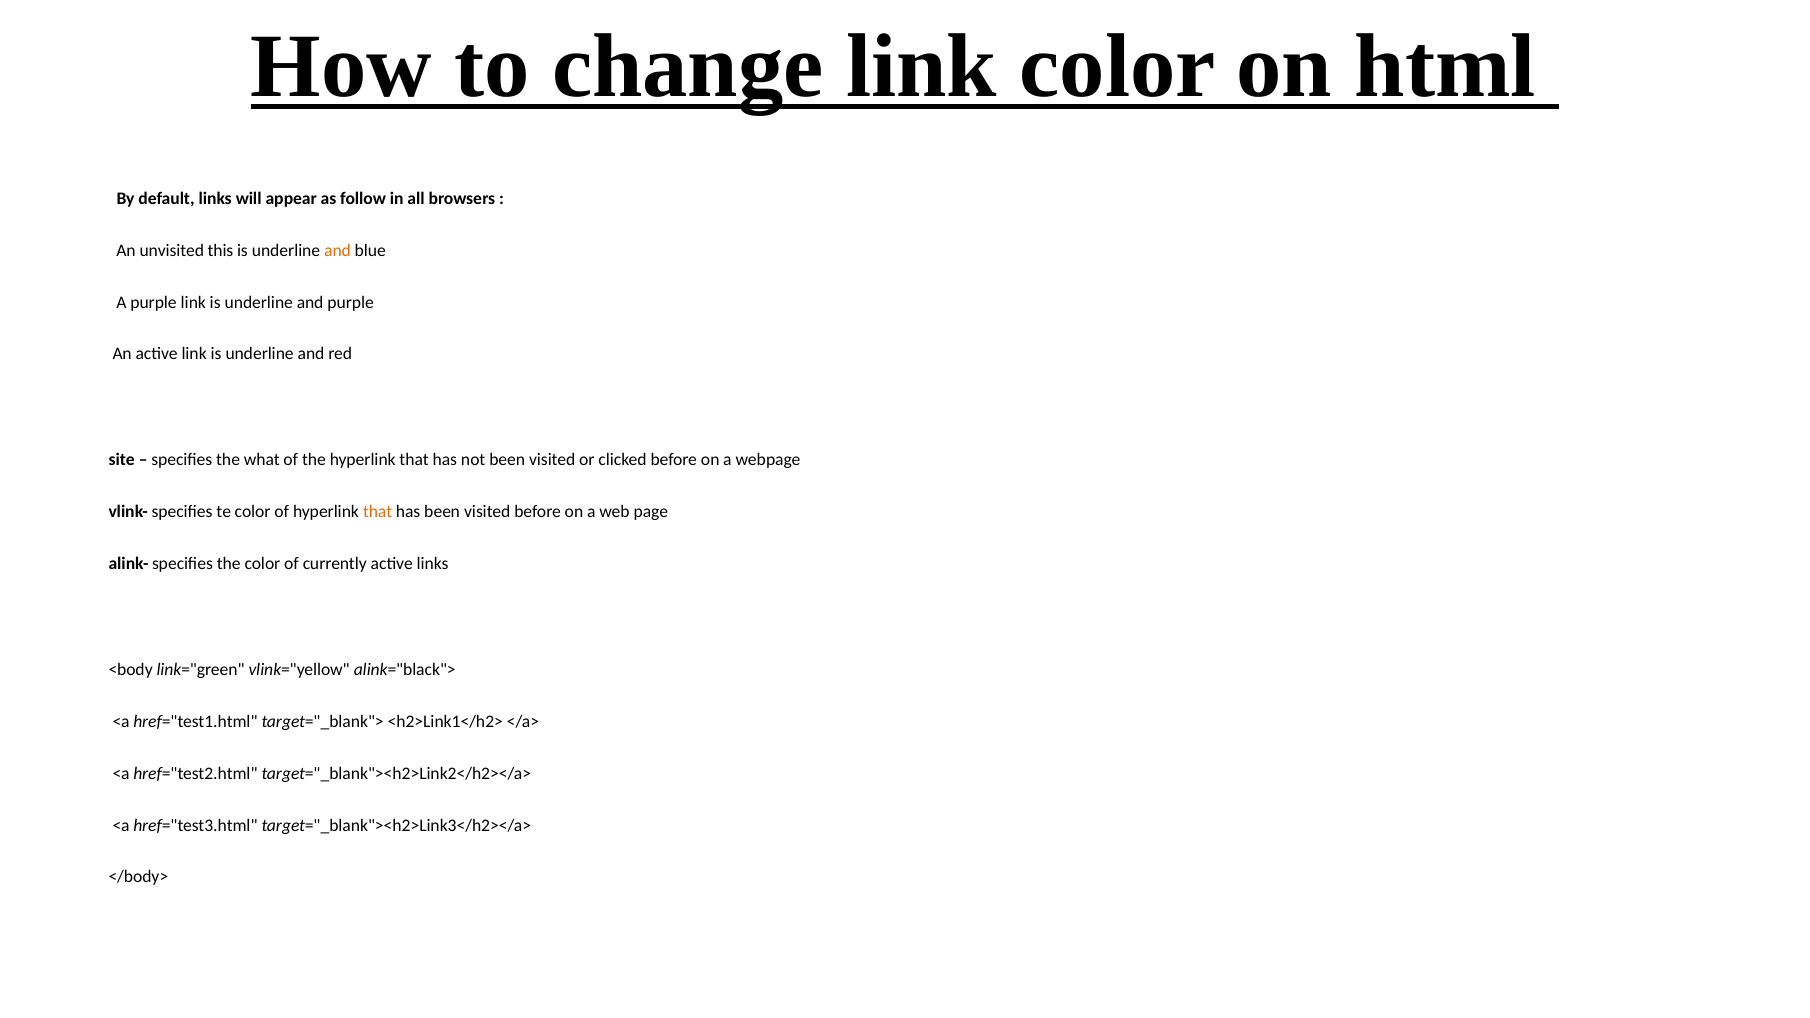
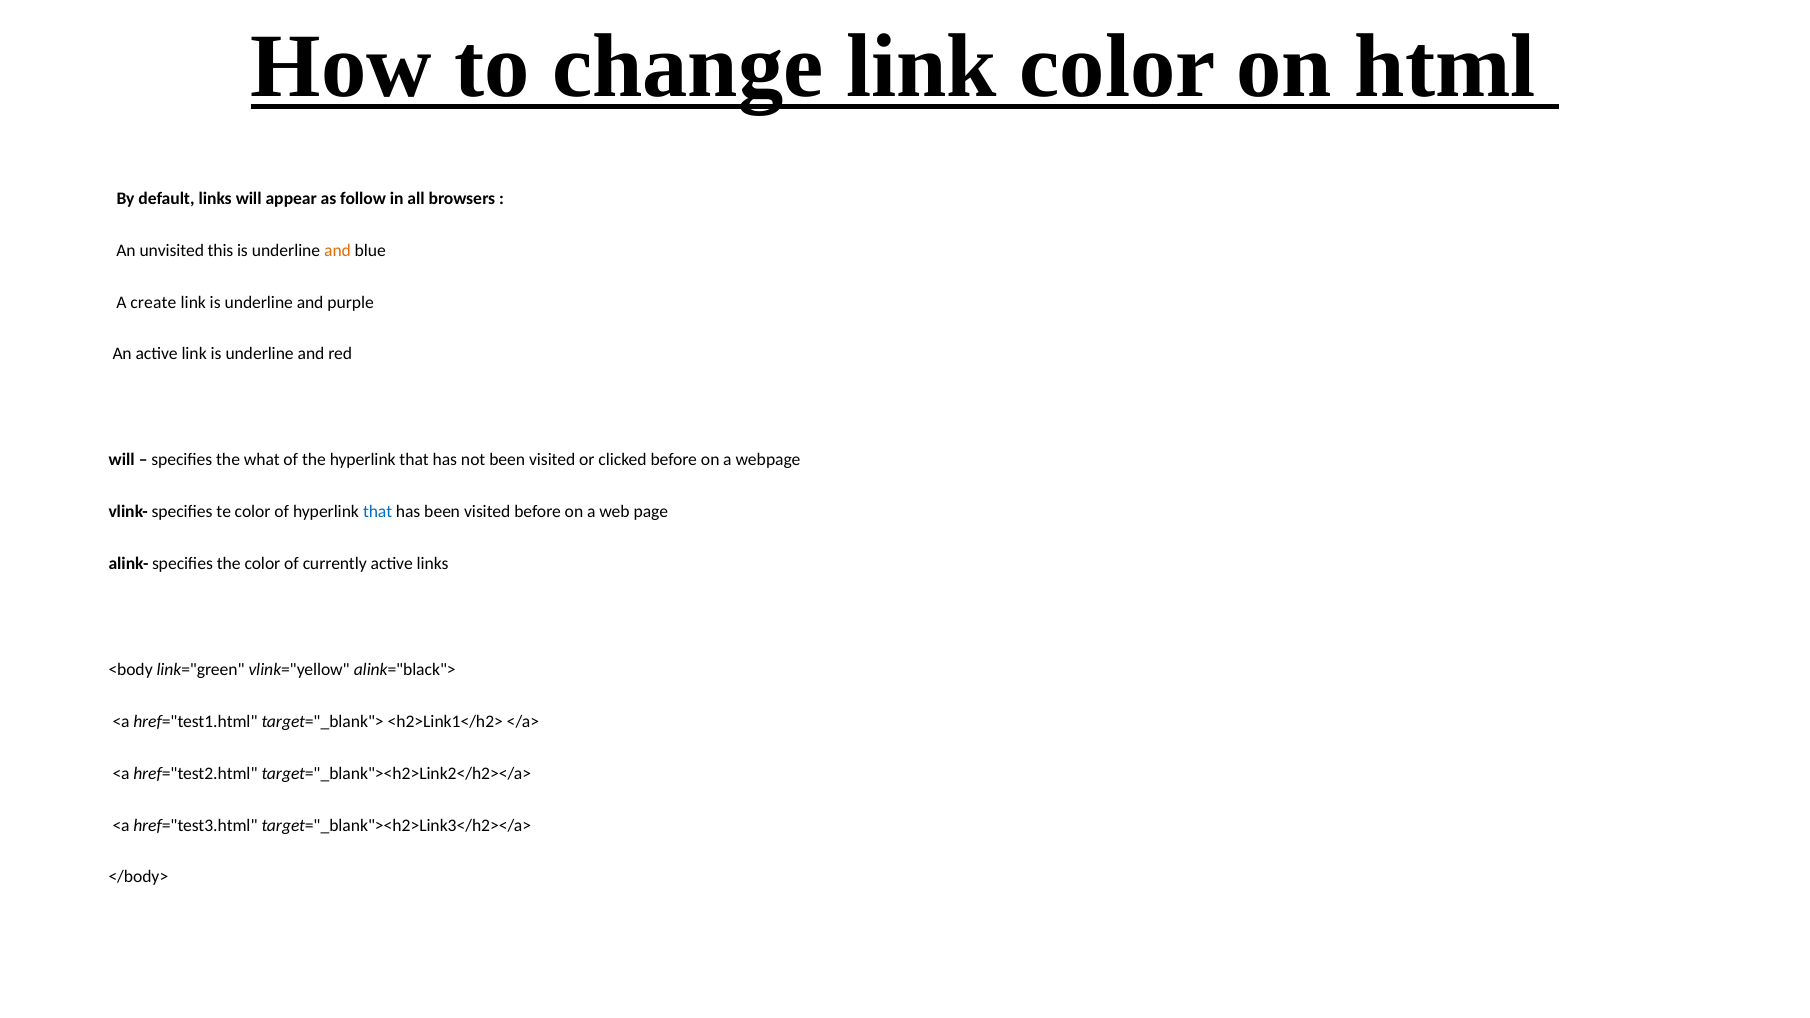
A purple: purple -> create
site at (122, 460): site -> will
that at (378, 512) colour: orange -> blue
